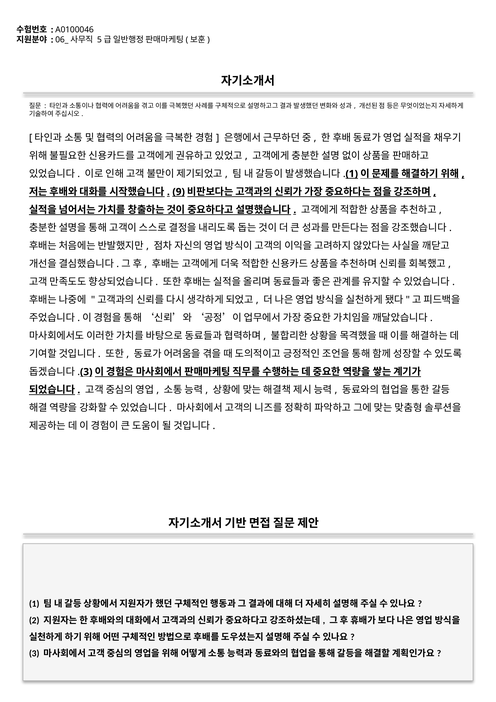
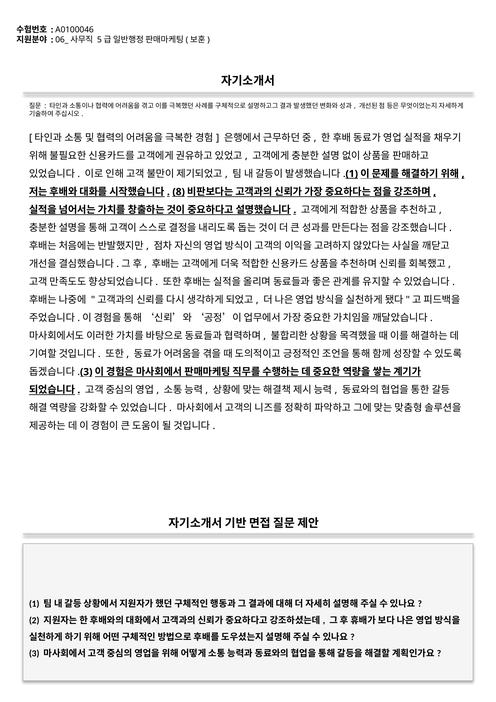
9: 9 -> 8
